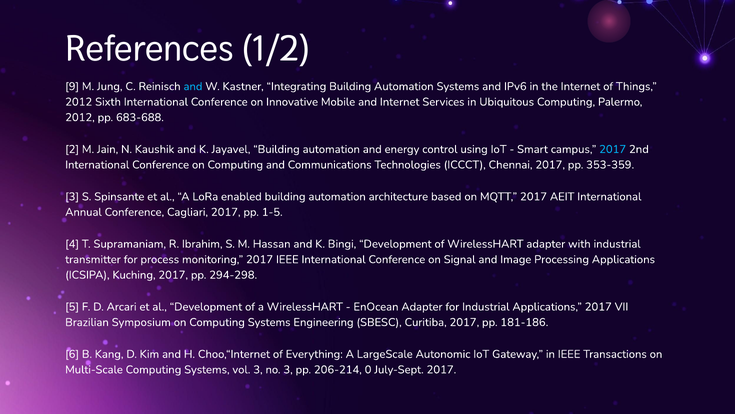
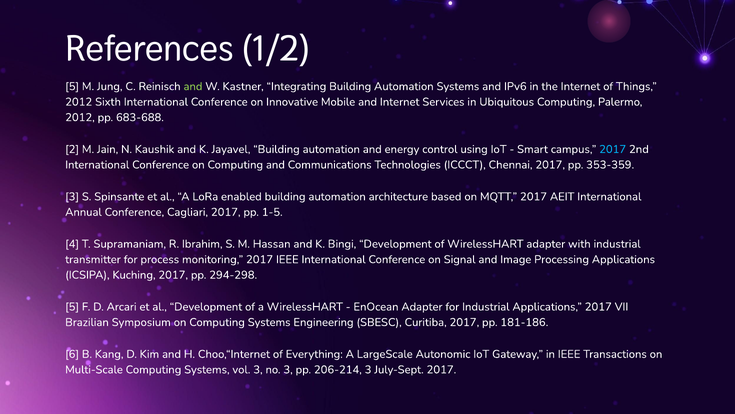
9 at (72, 86): 9 -> 5
and at (193, 86) colour: light blue -> light green
206-214 0: 0 -> 3
